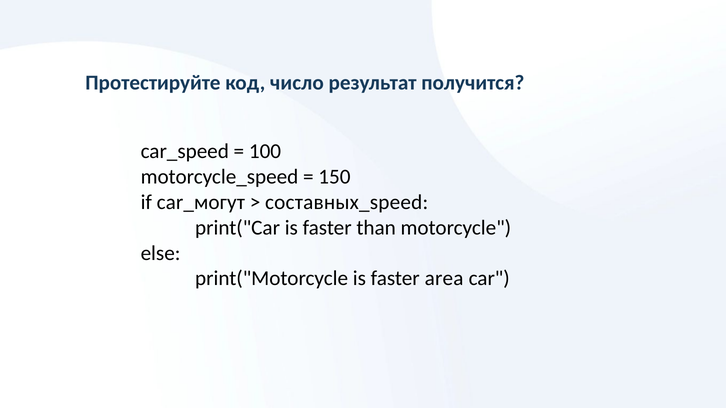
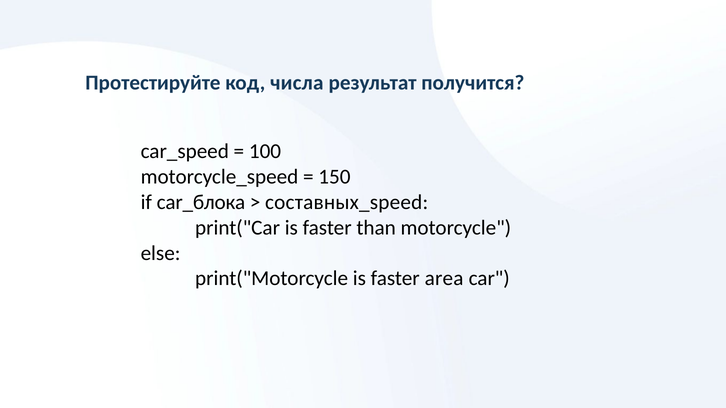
число: число -> числа
car_могут: car_могут -> car_блока
